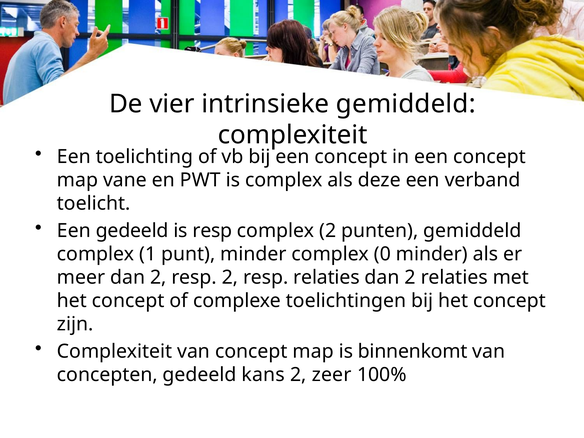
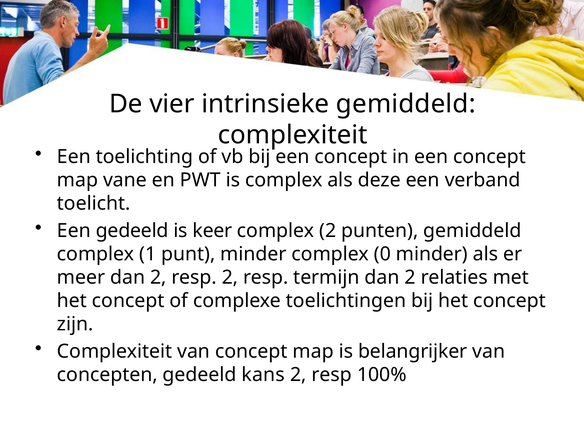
is resp: resp -> keer
resp relaties: relaties -> termijn
binnenkomt: binnenkomt -> belangrijker
zeer at (332, 375): zeer -> resp
